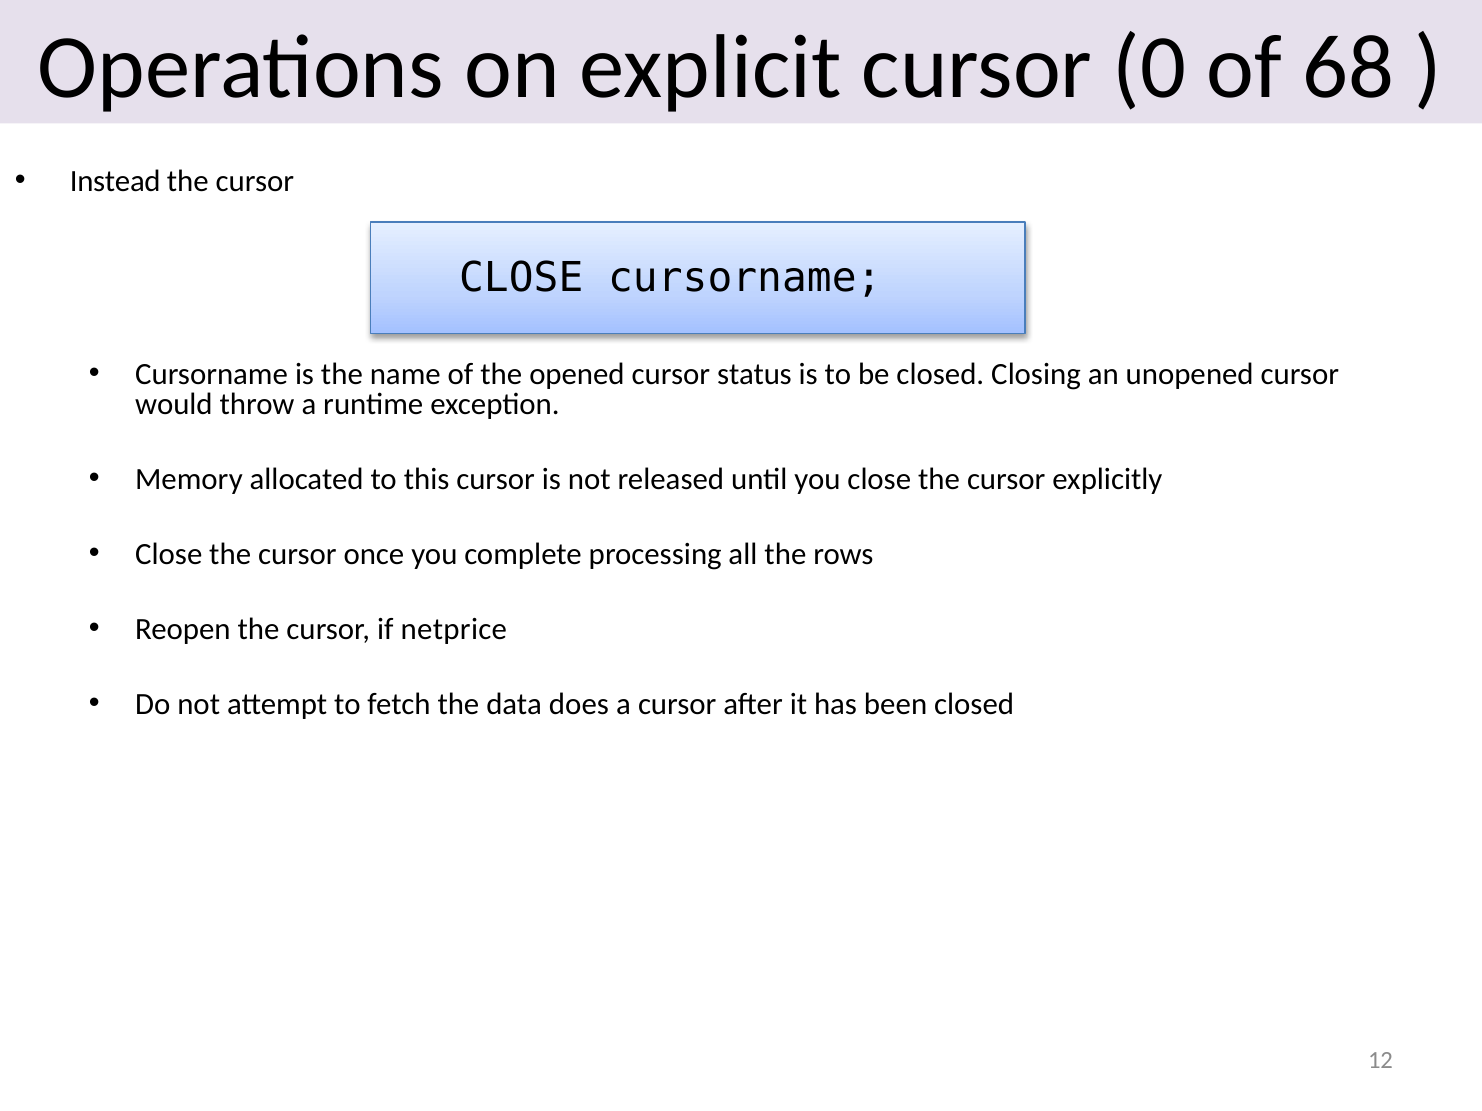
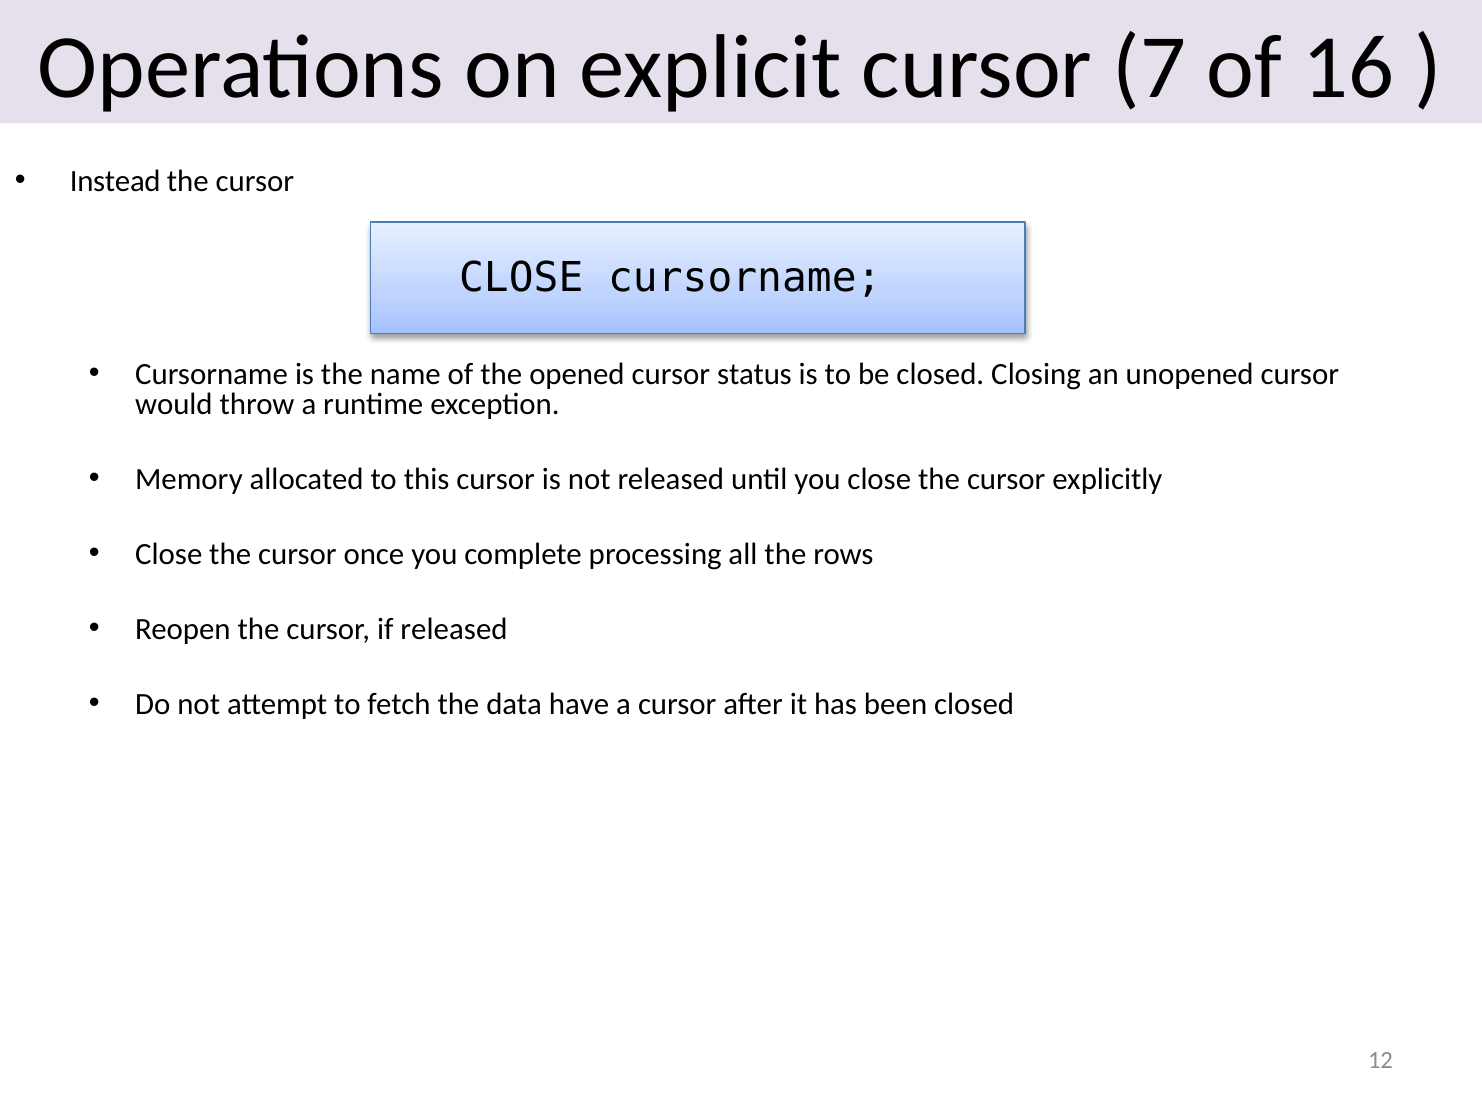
0: 0 -> 7
68: 68 -> 16
if netprice: netprice -> released
does: does -> have
